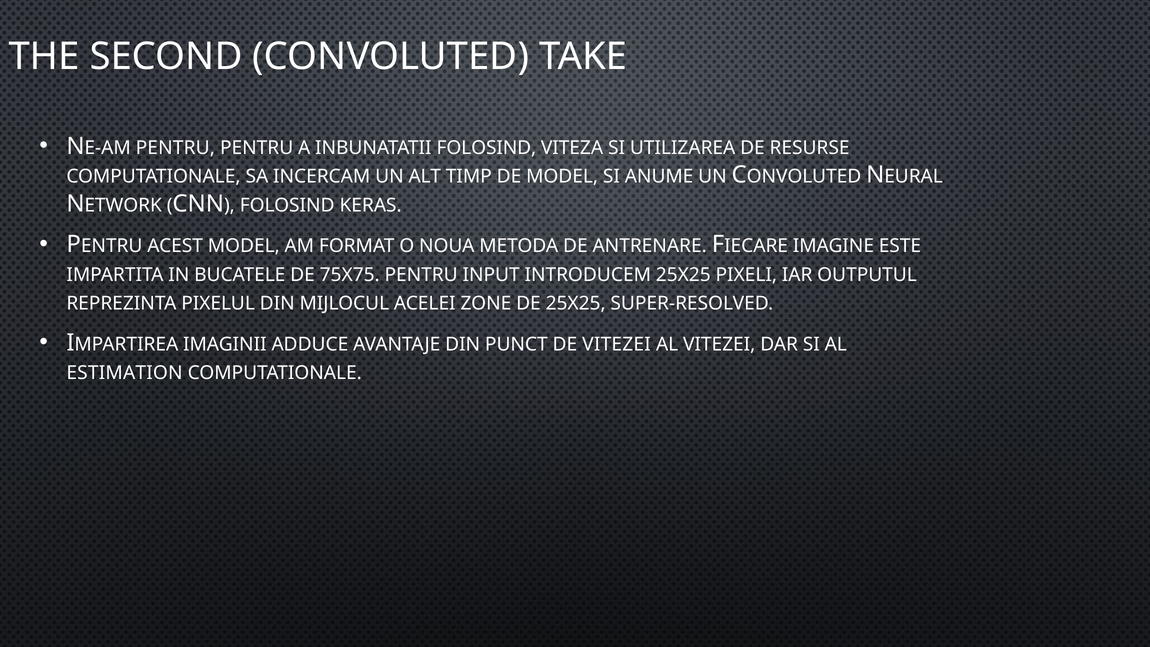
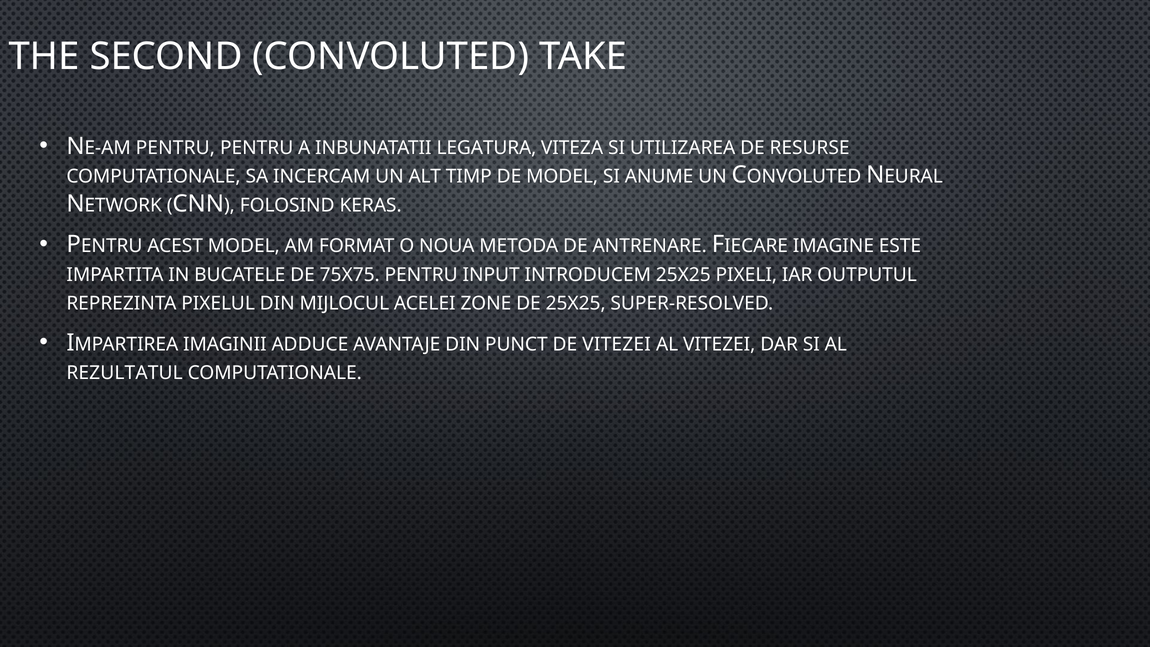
INBUNATATII FOLOSIND: FOLOSIND -> LEGATURA
ESTIMATION: ESTIMATION -> REZULTATUL
